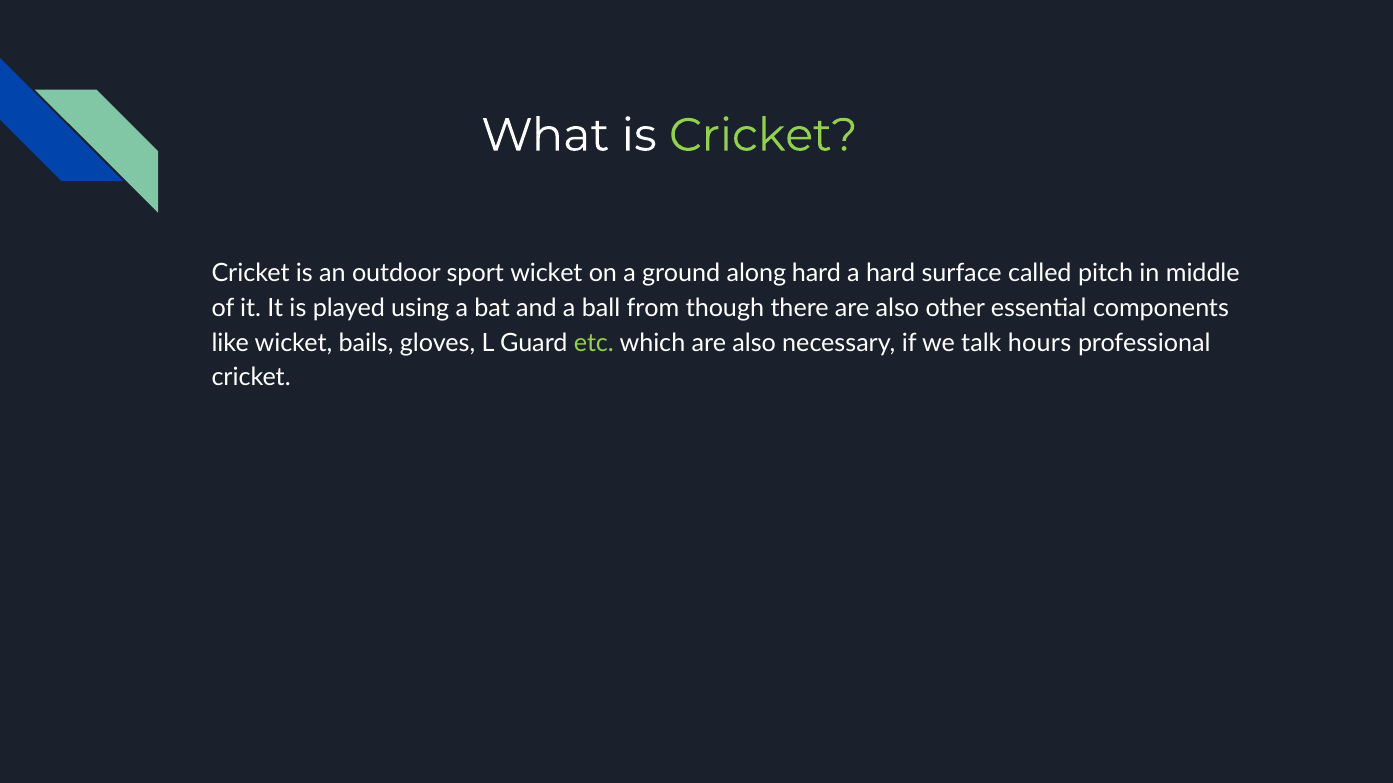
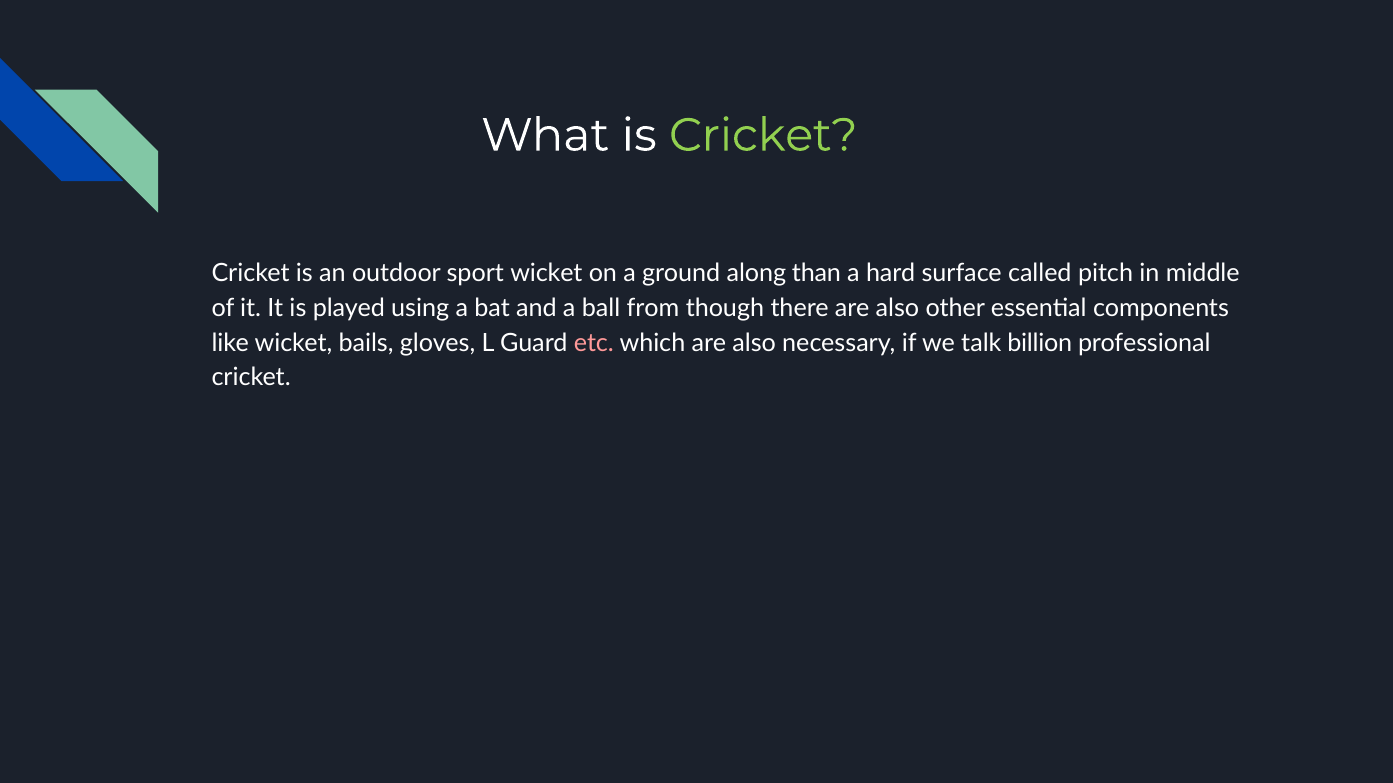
along hard: hard -> than
etc colour: light green -> pink
hours: hours -> billion
